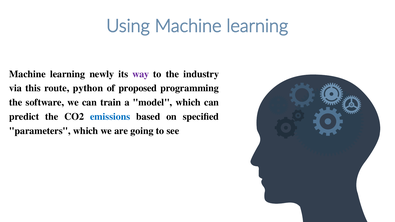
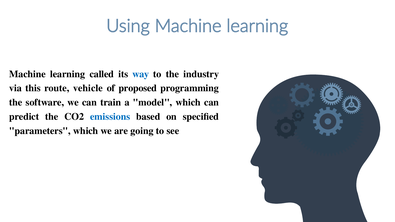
newly: newly -> called
way colour: purple -> blue
python: python -> vehicle
